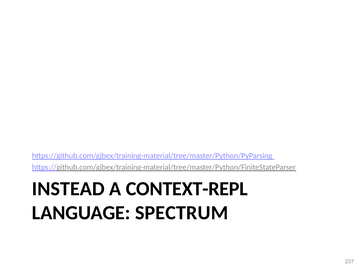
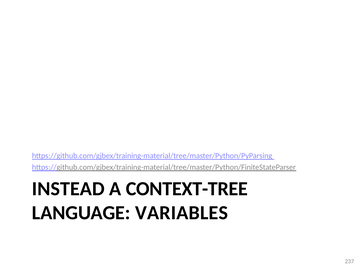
CONTEXT-REPL: CONTEXT-REPL -> CONTEXT-TREE
SPECTRUM: SPECTRUM -> VARIABLES
